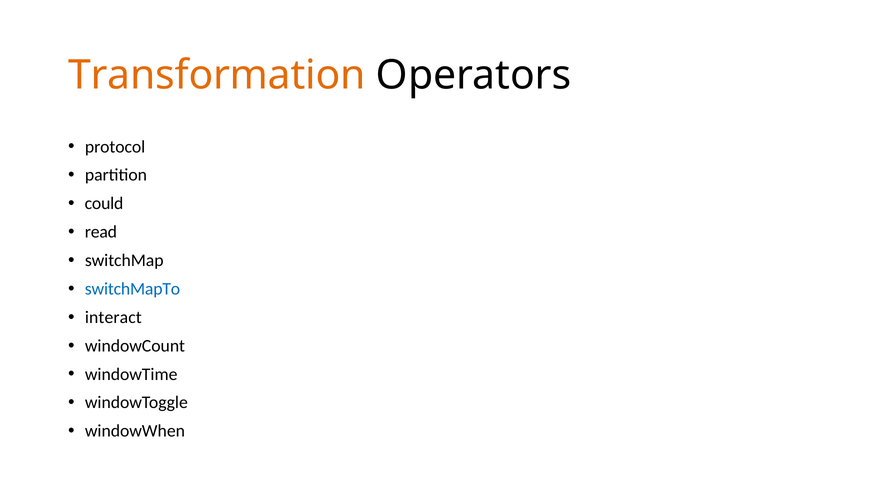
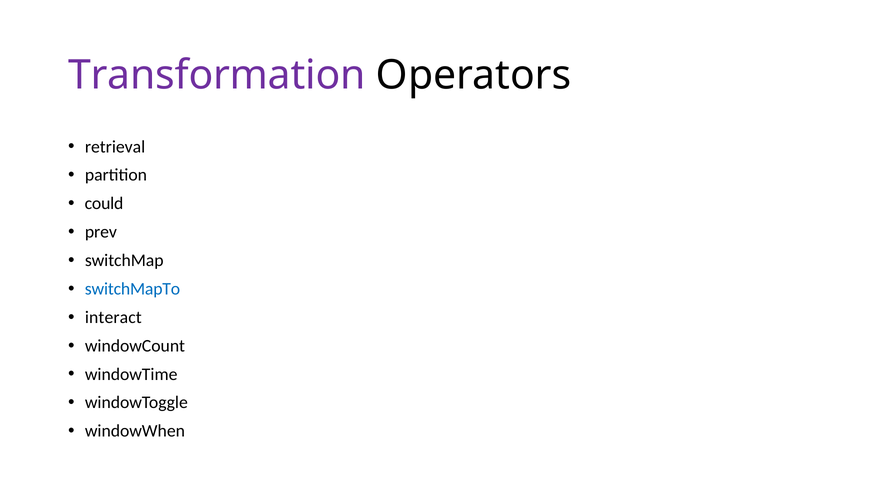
Transformation colour: orange -> purple
protocol: protocol -> retrieval
read: read -> prev
